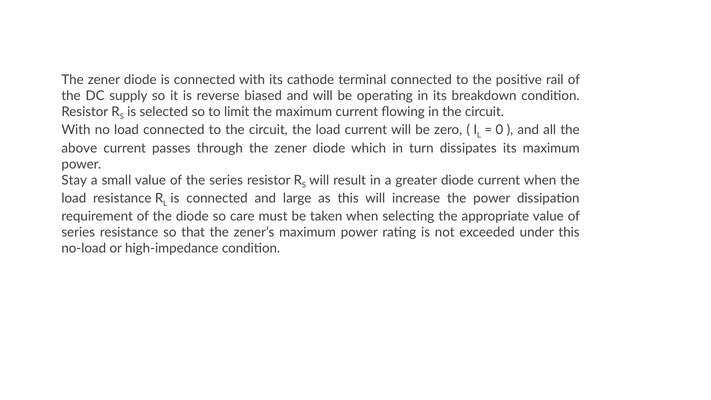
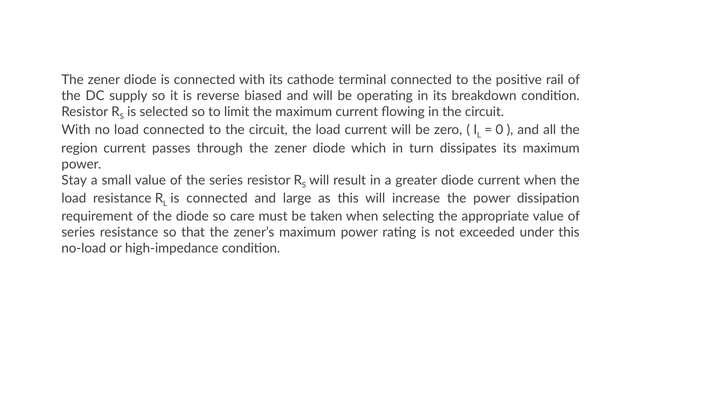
above: above -> region
